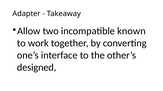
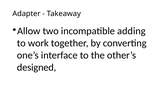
known: known -> adding
